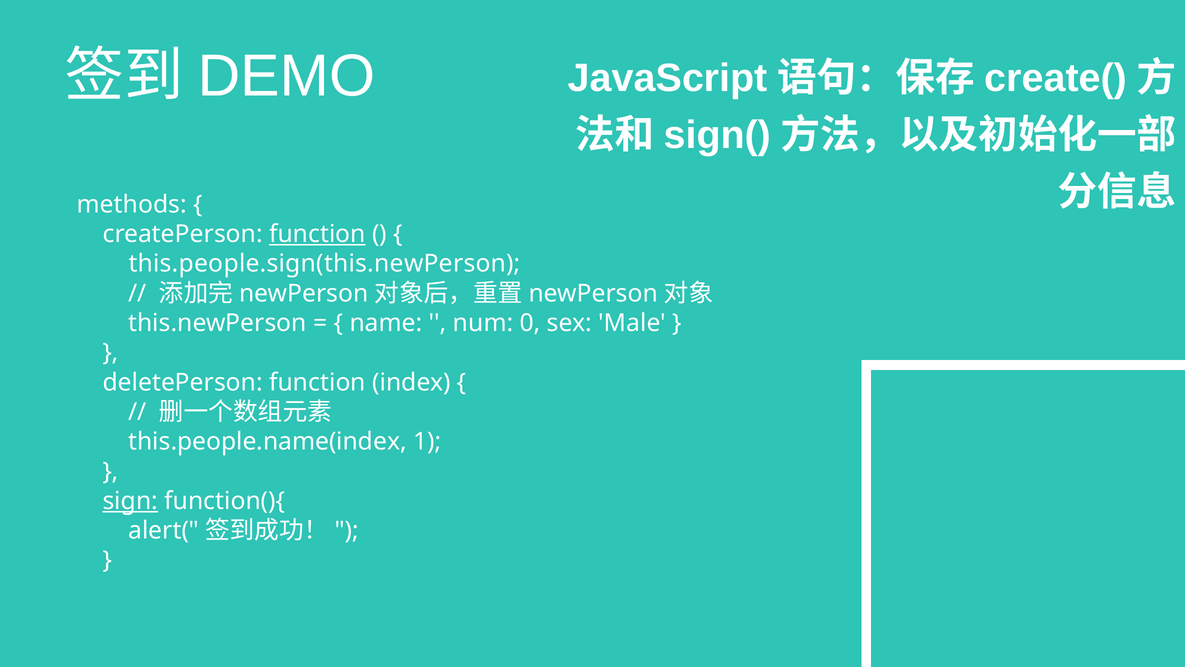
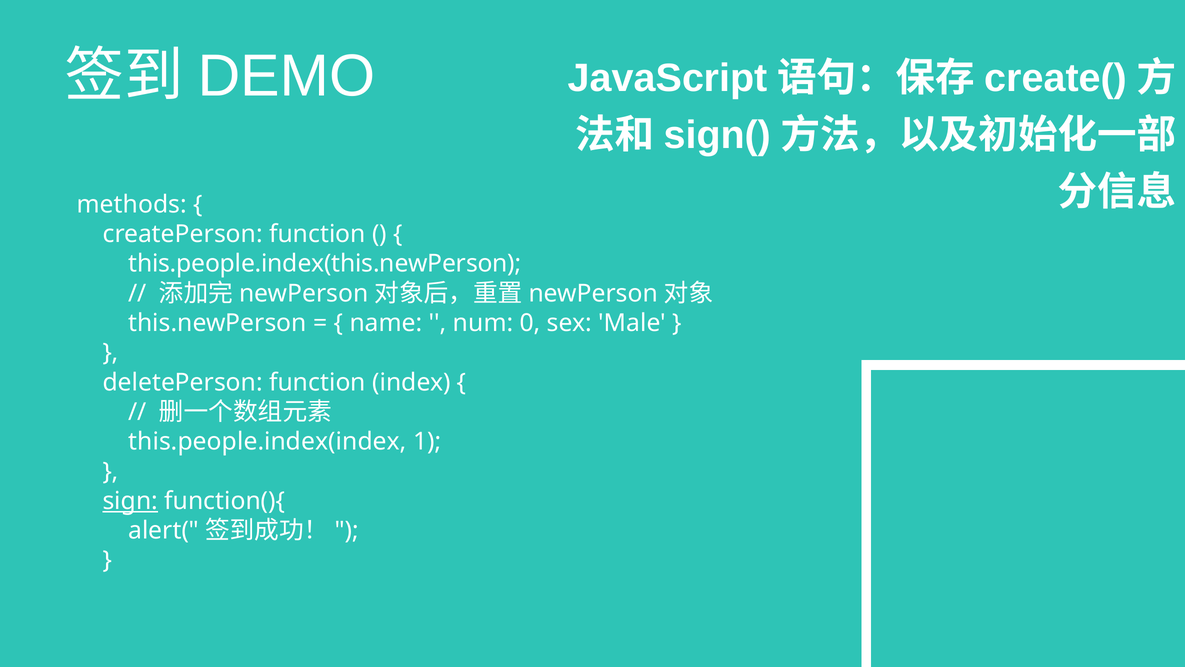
function at (317, 234) underline: present -> none
this.people.sign(this.newPerson: this.people.sign(this.newPerson -> this.people.index(this.newPerson
this.people.name(index: this.people.name(index -> this.people.index(index
